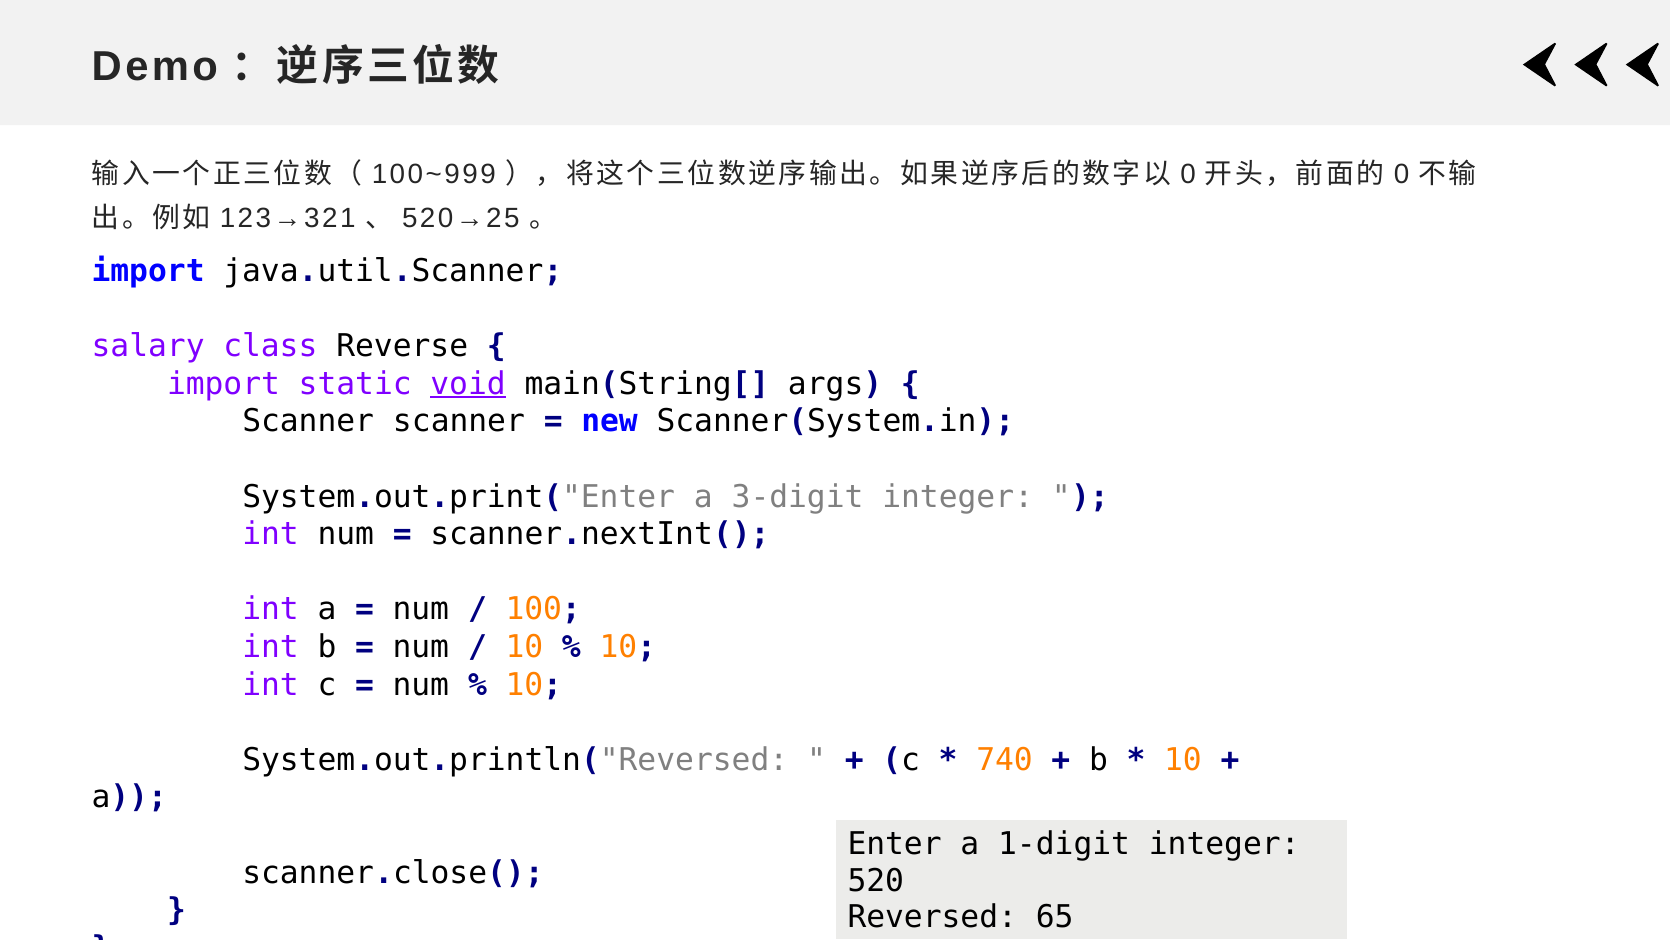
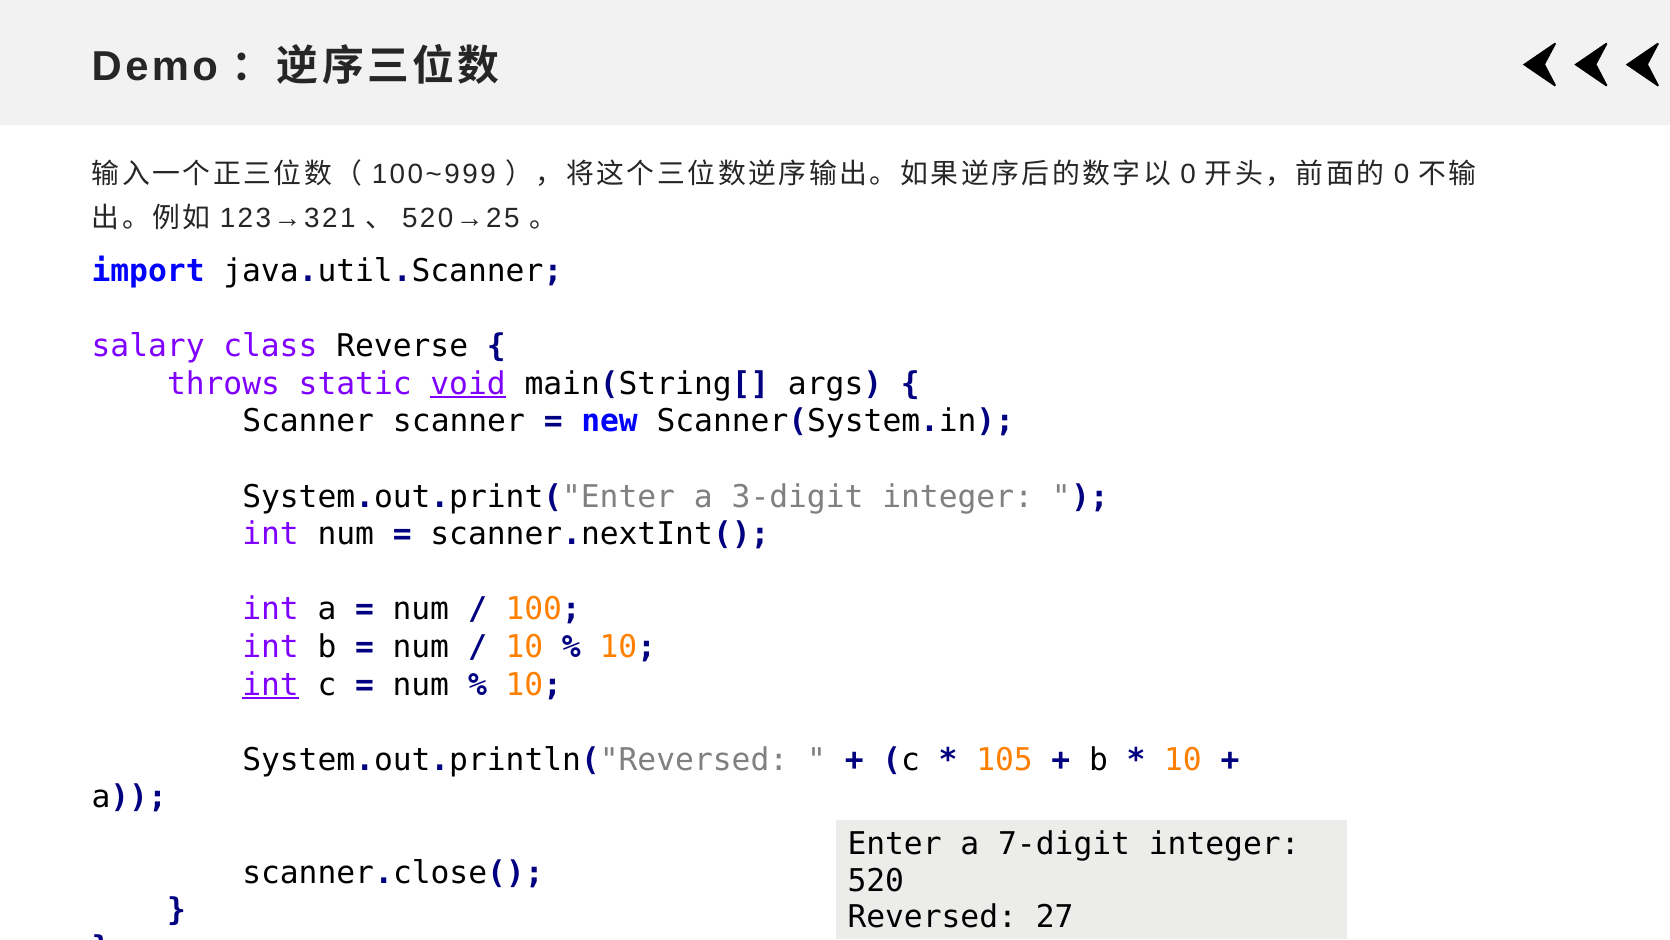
import at (223, 384): import -> throws
int at (271, 684) underline: none -> present
740: 740 -> 105
1-digit: 1-digit -> 7-digit
65: 65 -> 27
